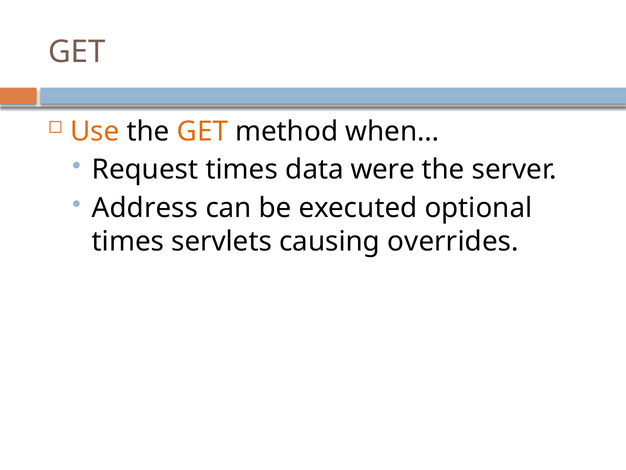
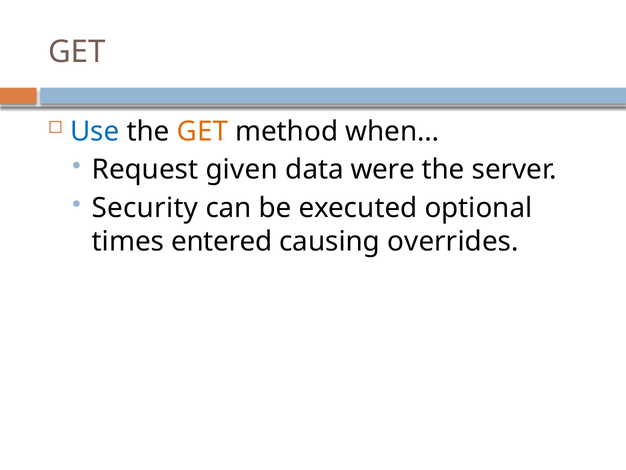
Use colour: orange -> blue
Request times: times -> given
Address: Address -> Security
servlets: servlets -> entered
